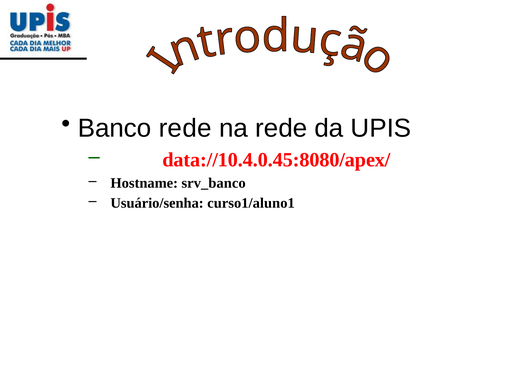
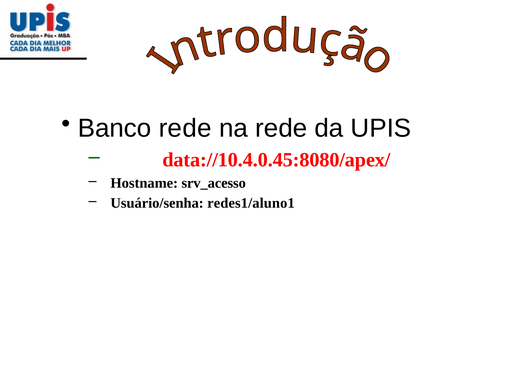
srv_banco: srv_banco -> srv_acesso
curso1/aluno1: curso1/aluno1 -> redes1/aluno1
